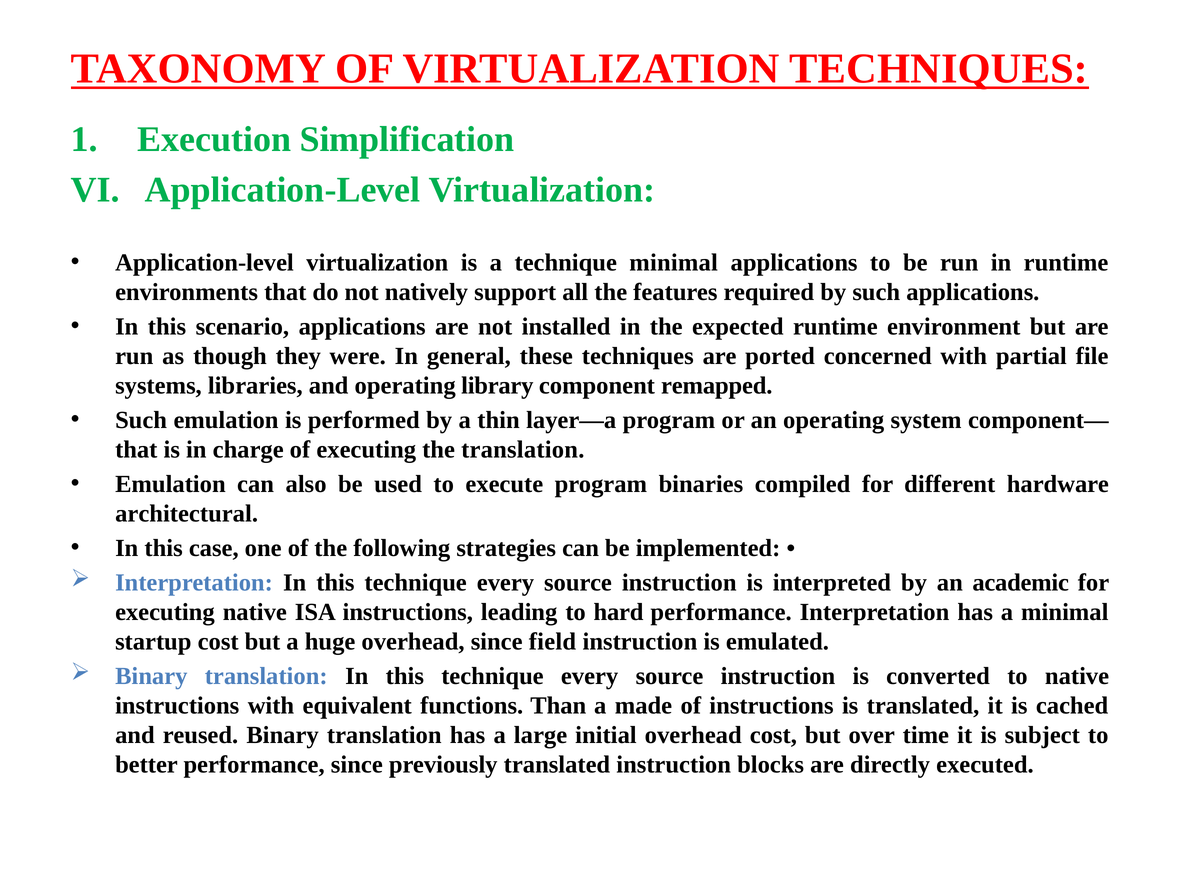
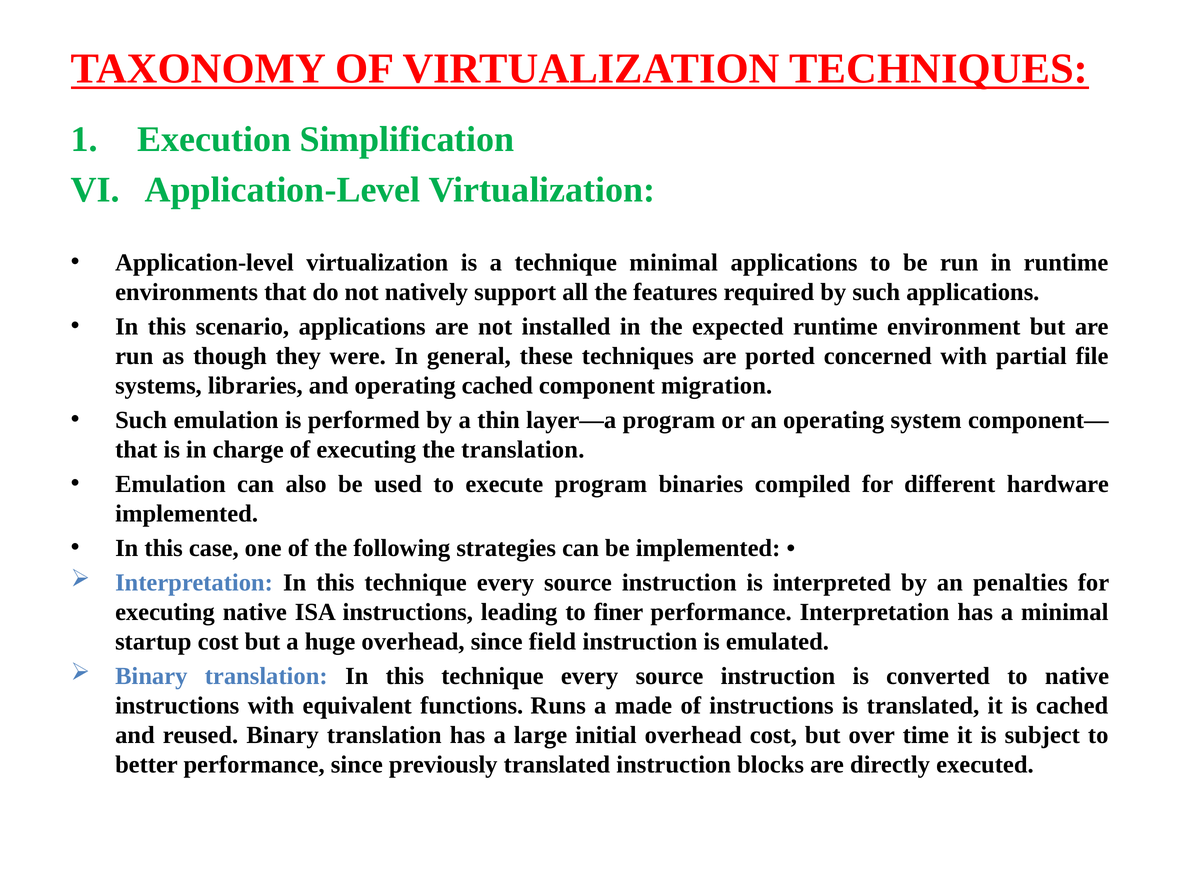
operating library: library -> cached
remapped: remapped -> migration
architectural at (187, 514): architectural -> implemented
academic: academic -> penalties
hard: hard -> finer
Than: Than -> Runs
